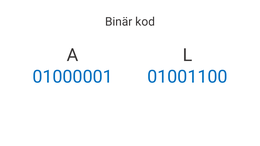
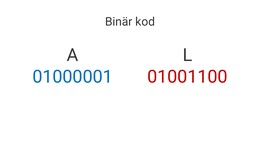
01001100 colour: blue -> red
